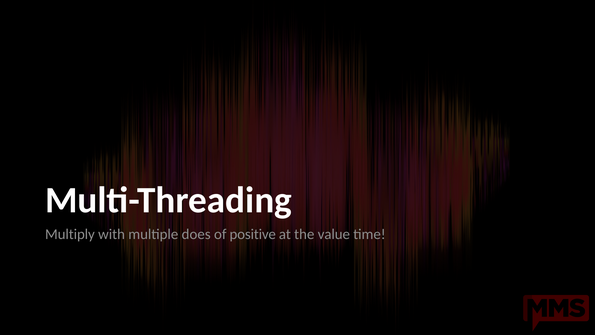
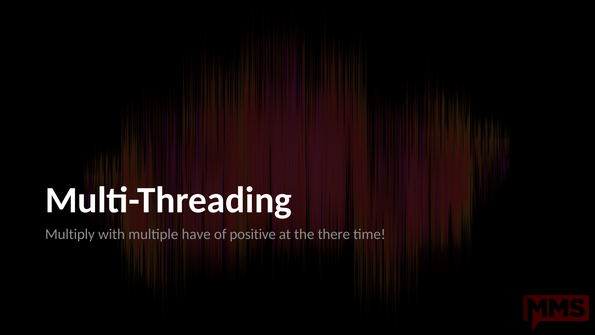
does: does -> have
value: value -> there
